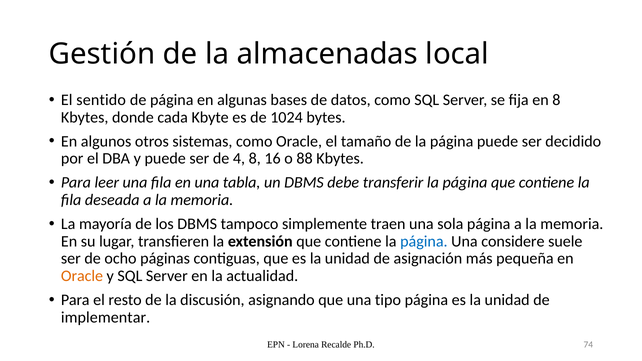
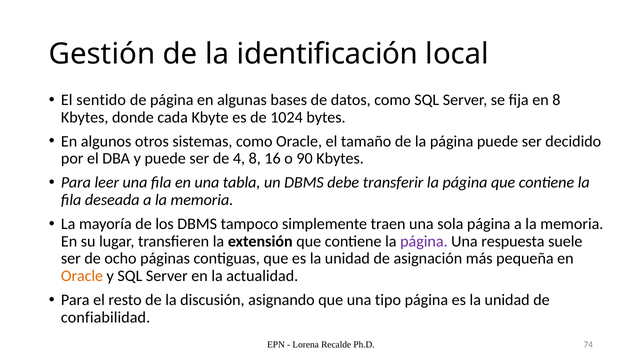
almacenadas: almacenadas -> identificación
88: 88 -> 90
página at (424, 241) colour: blue -> purple
considere: considere -> respuesta
implementar: implementar -> confiabilidad
